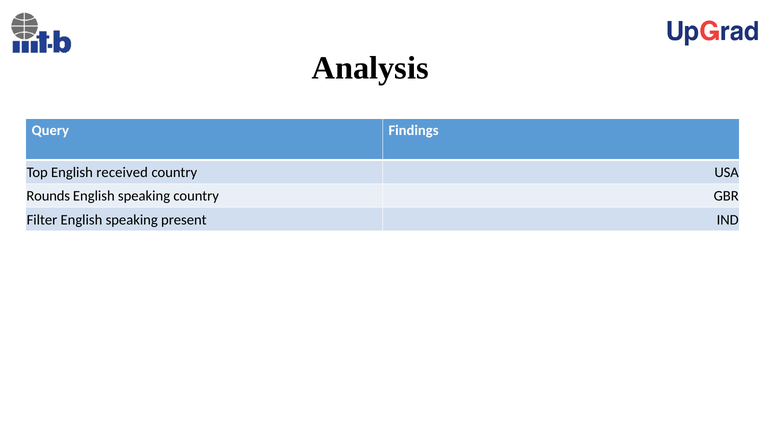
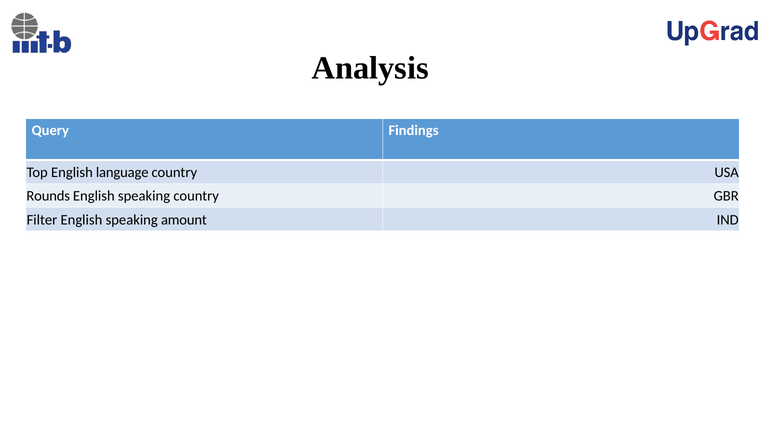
received: received -> language
present: present -> amount
